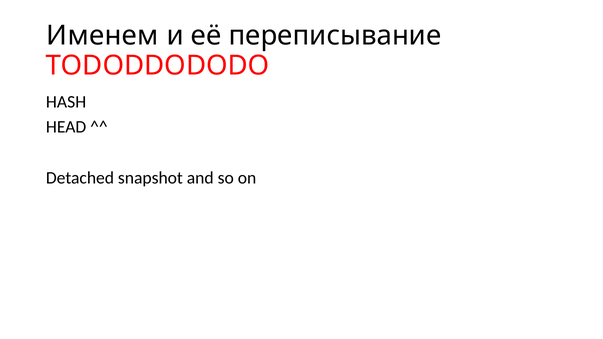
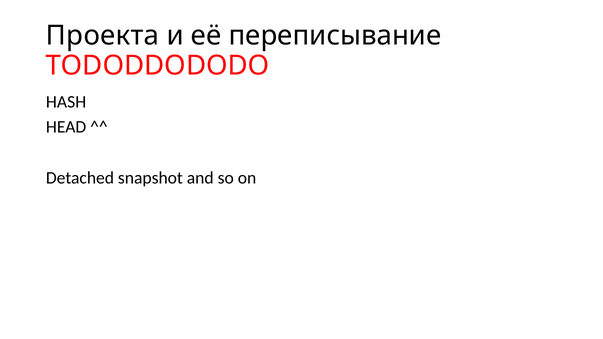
Именем: Именем -> Проекта
